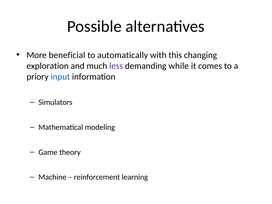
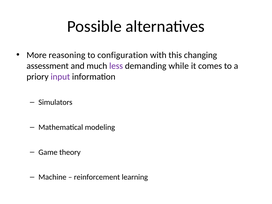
beneficial: beneficial -> reasoning
automatically: automatically -> configuration
exploration: exploration -> assessment
input colour: blue -> purple
